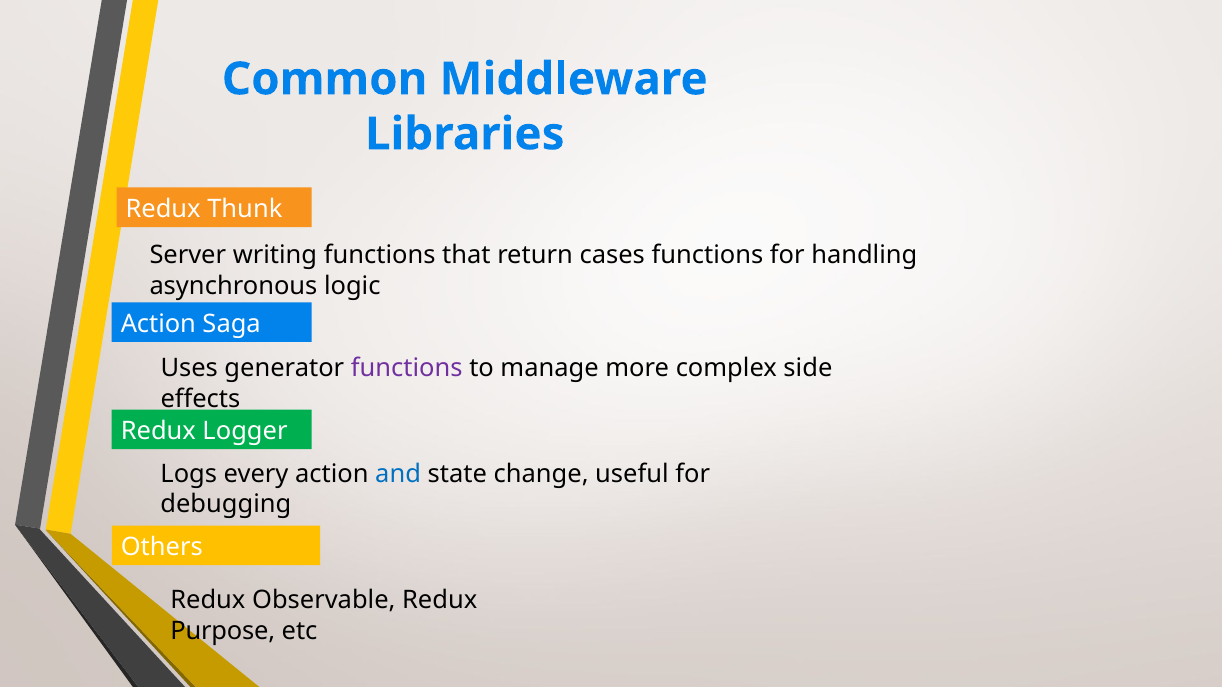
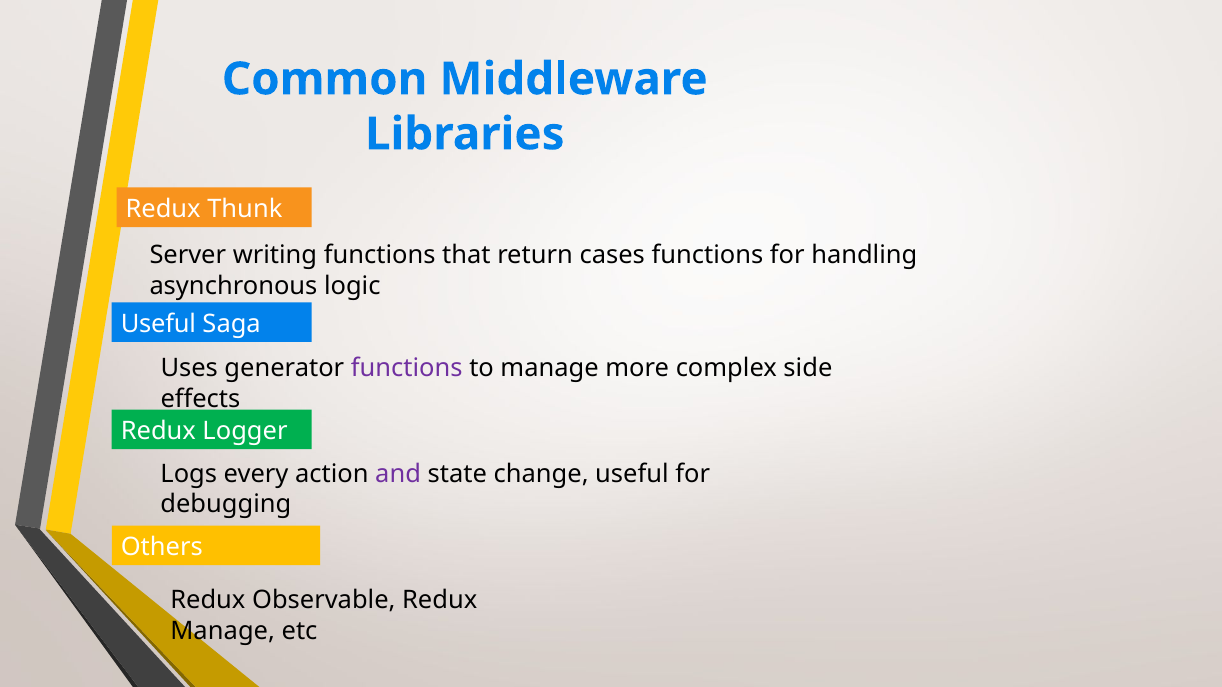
Action at (158, 324): Action -> Useful
and colour: blue -> purple
Purpose at (223, 631): Purpose -> Manage
